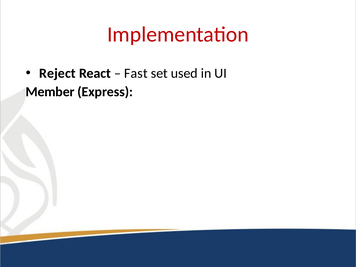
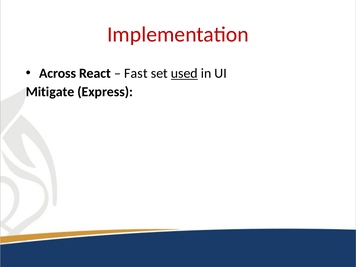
Reject: Reject -> Across
used underline: none -> present
Member: Member -> Mitigate
